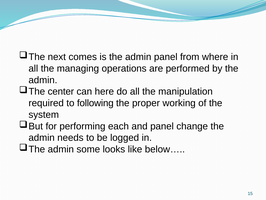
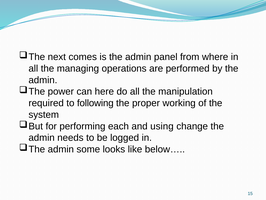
center: center -> power
and panel: panel -> using
